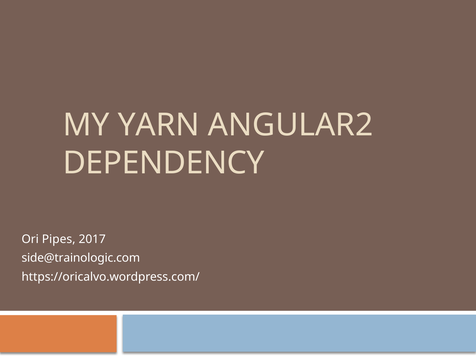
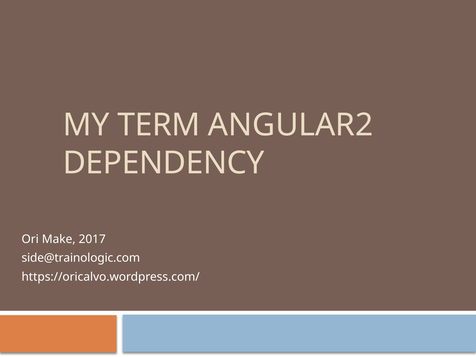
YARN: YARN -> TERM
Pipes: Pipes -> Make
